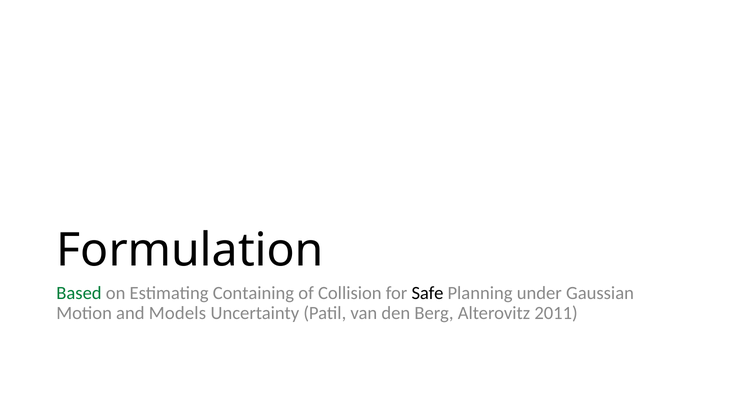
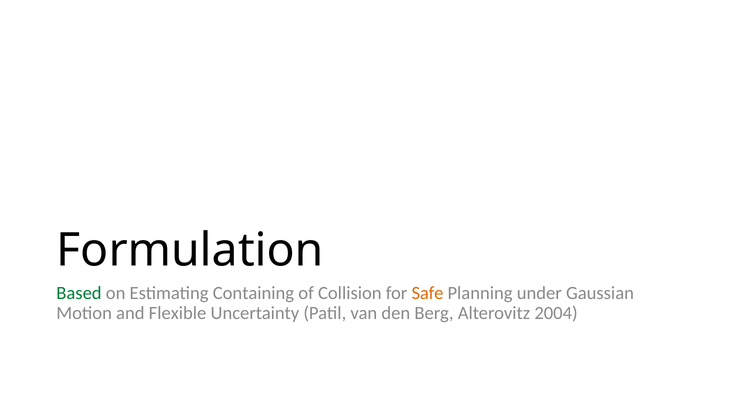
Safe colour: black -> orange
Models: Models -> Flexible
2011: 2011 -> 2004
